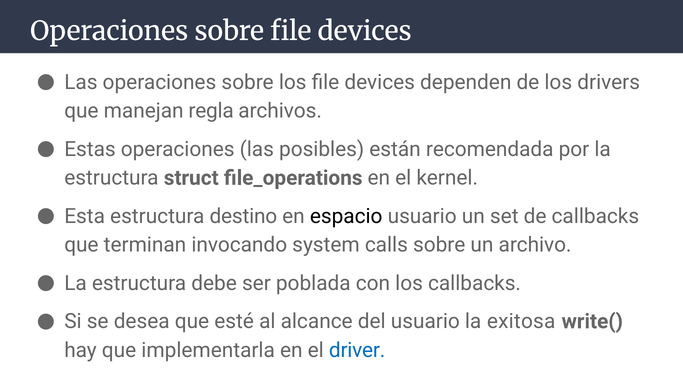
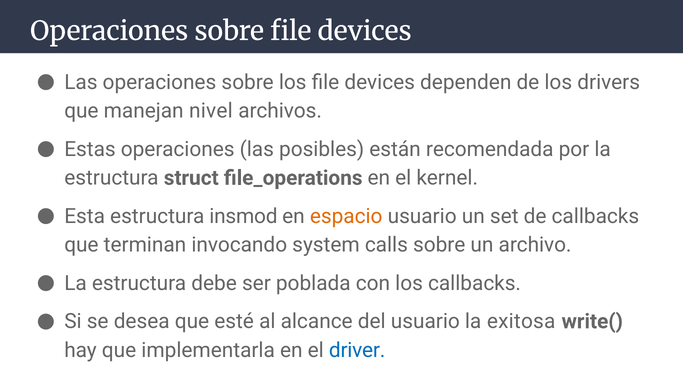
regla: regla -> nivel
destino: destino -> insmod
espacio colour: black -> orange
